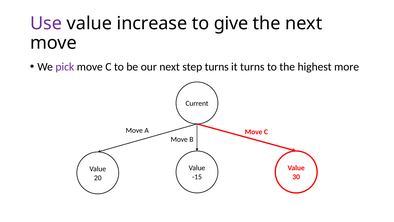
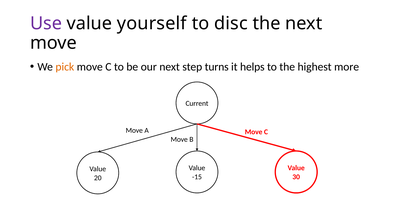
increase: increase -> yourself
give: give -> disc
pick colour: purple -> orange
it turns: turns -> helps
